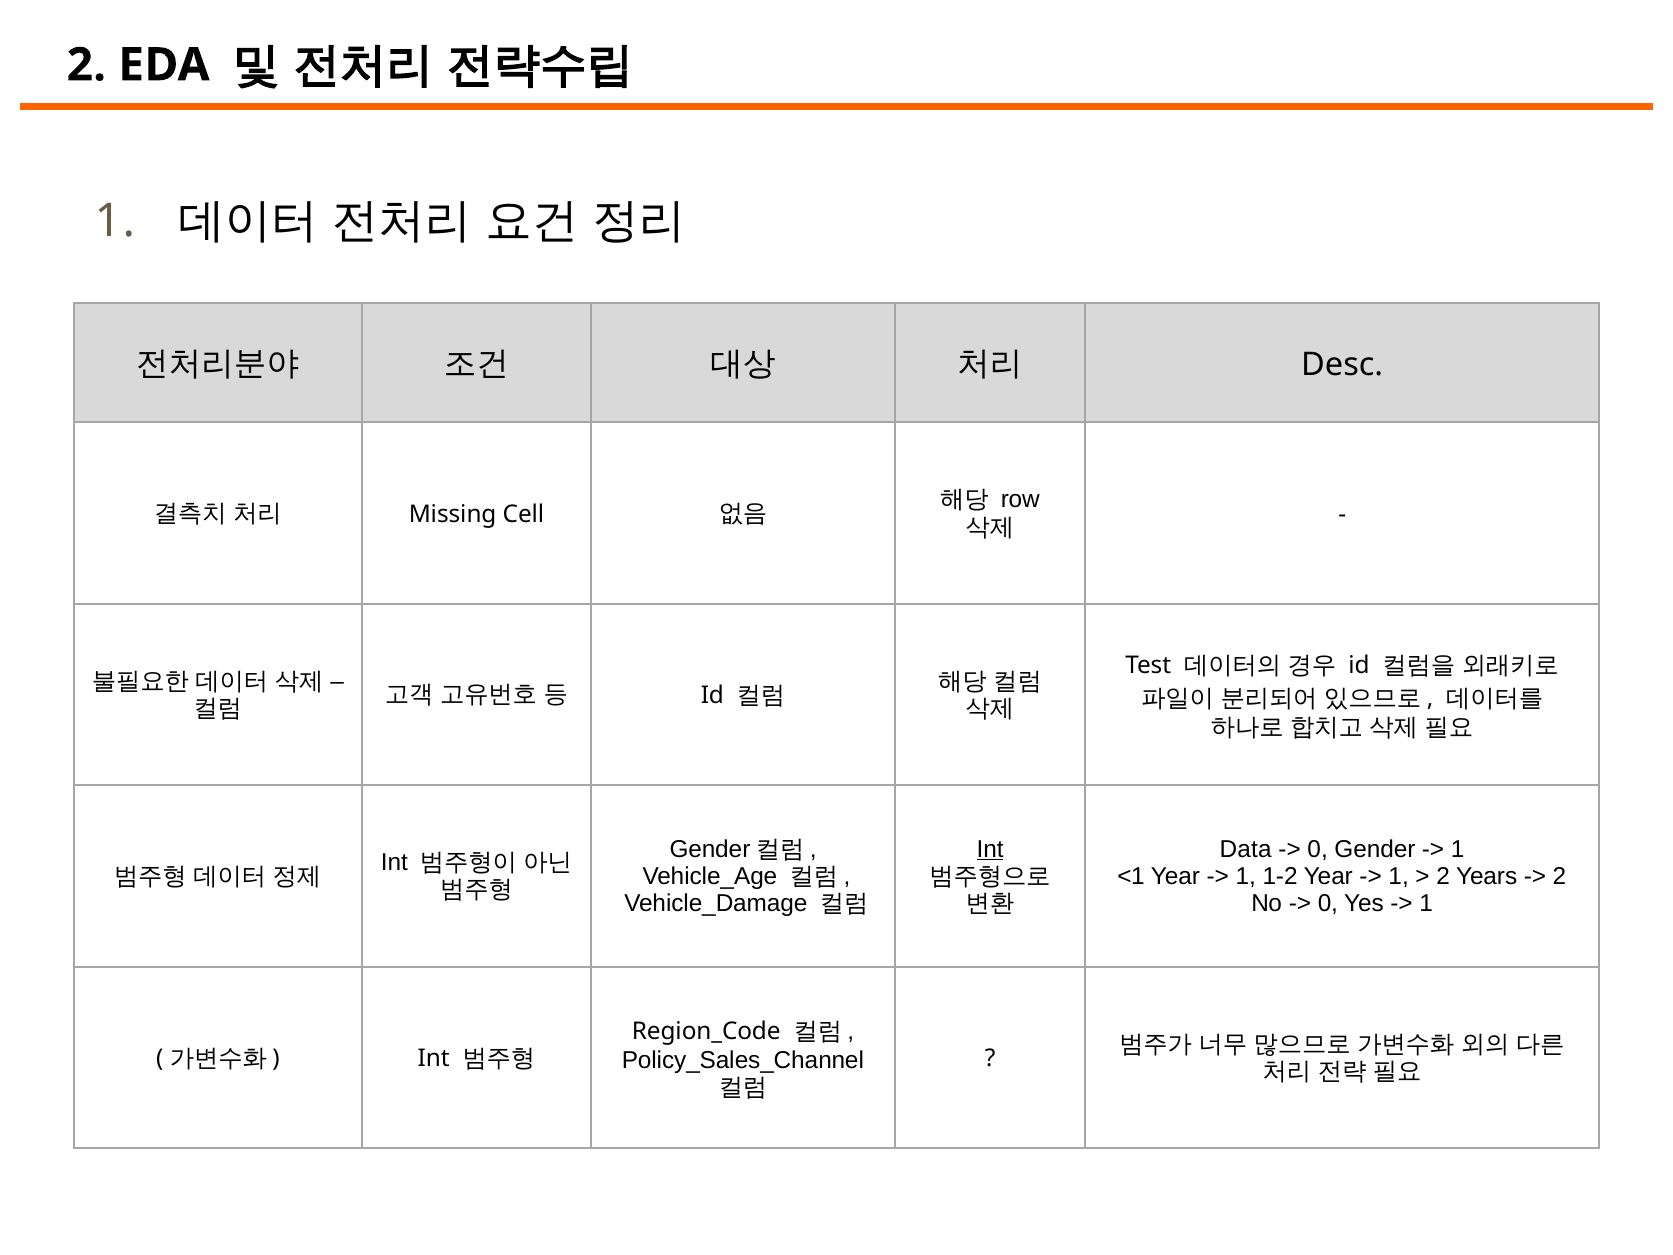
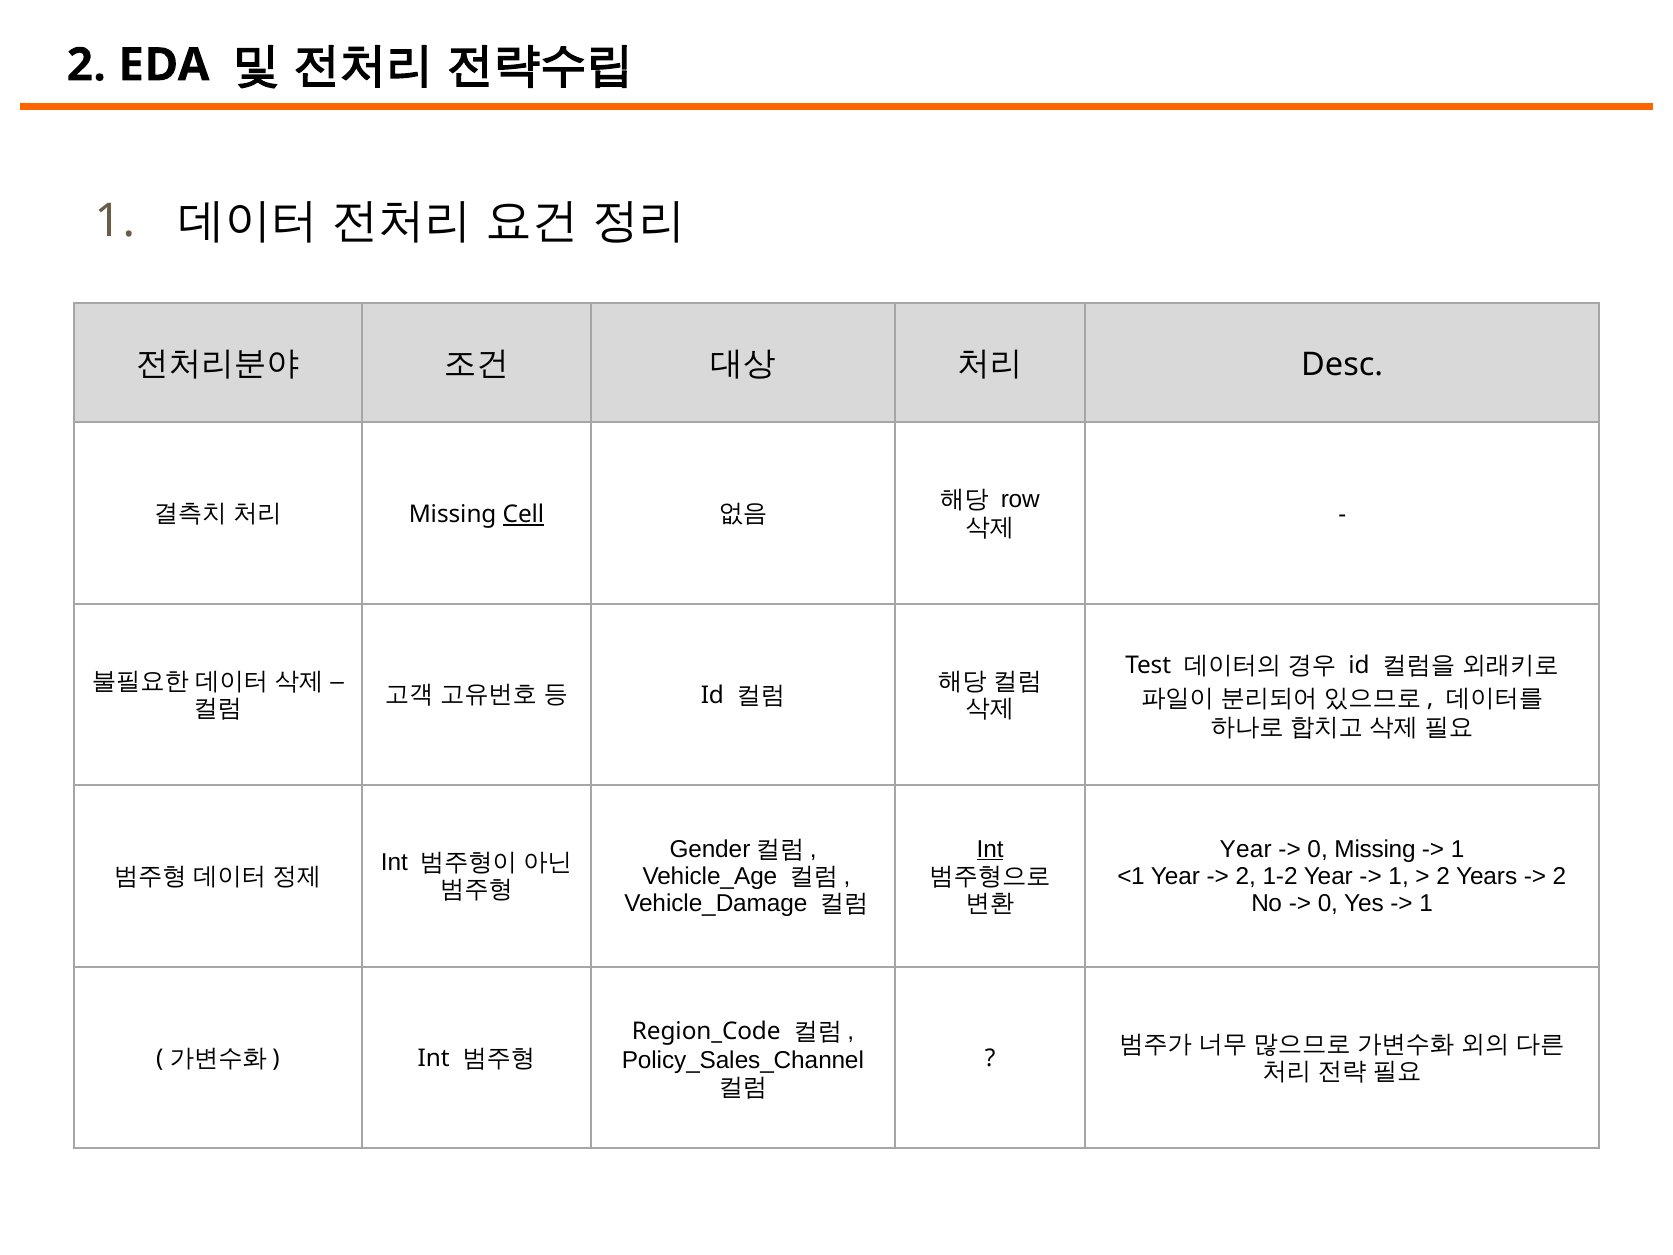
Cell underline: none -> present
Data at (1246, 849): Data -> Year
0 Gender: Gender -> Missing
1 at (1246, 876): 1 -> 2
